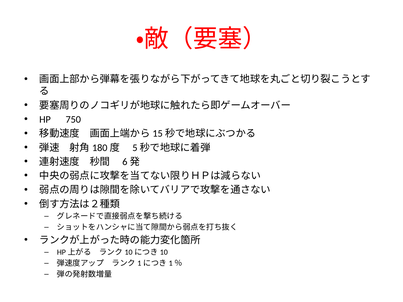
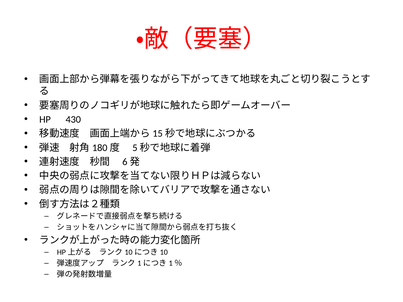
750: 750 -> 430
